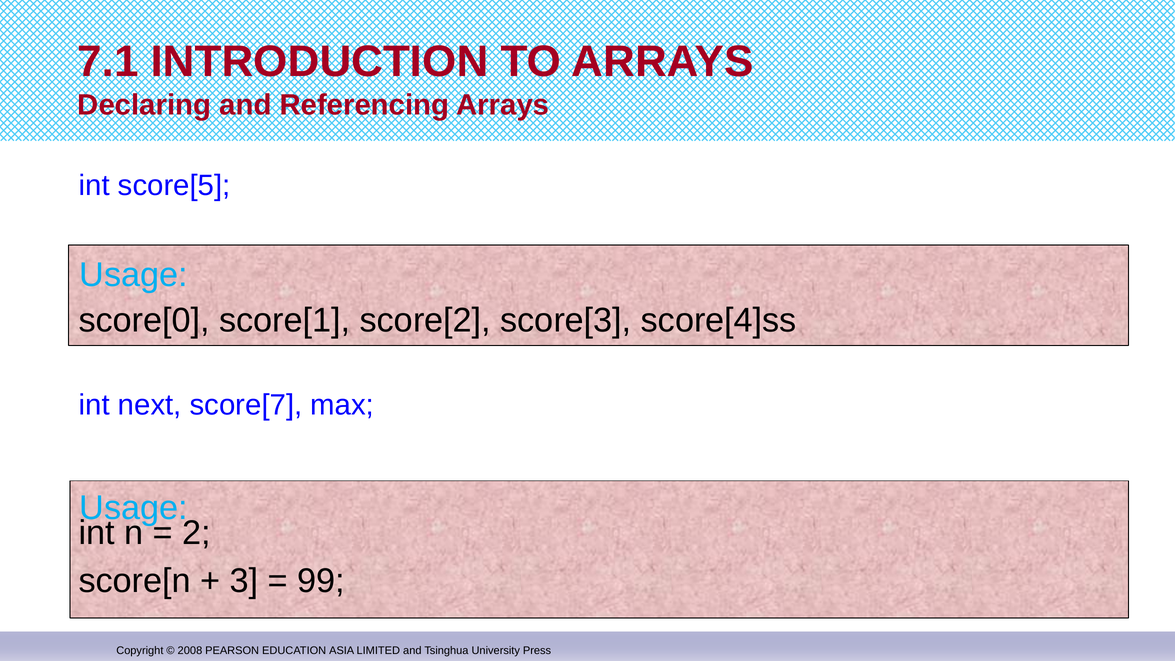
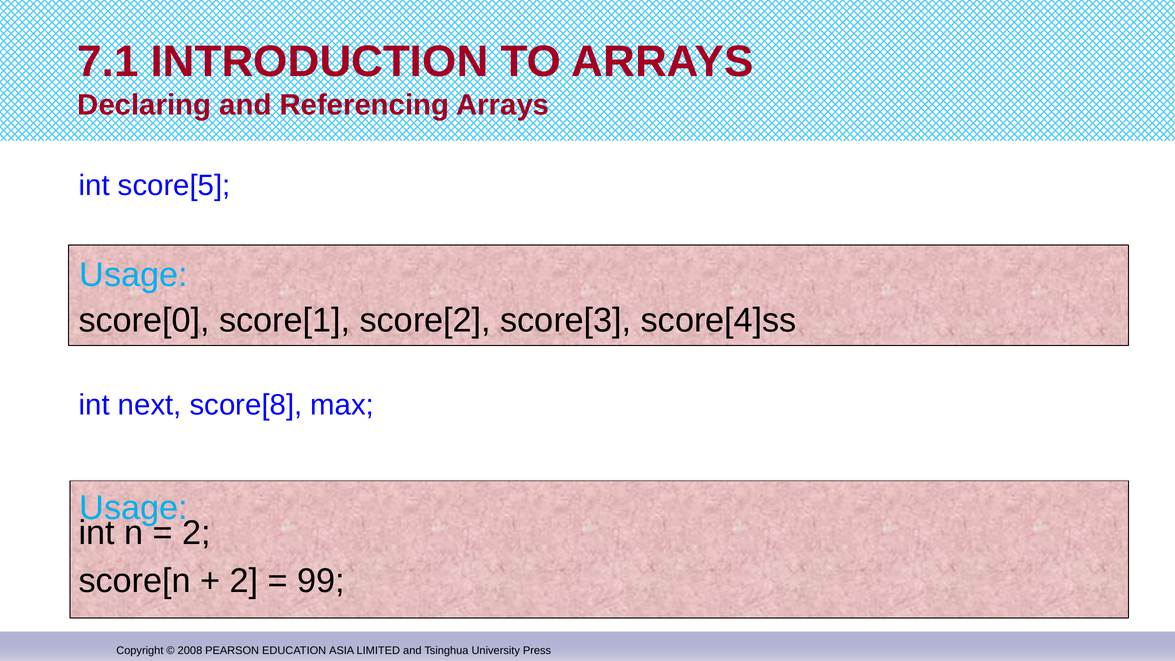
score[7: score[7 -> score[8
3 at (244, 581): 3 -> 2
